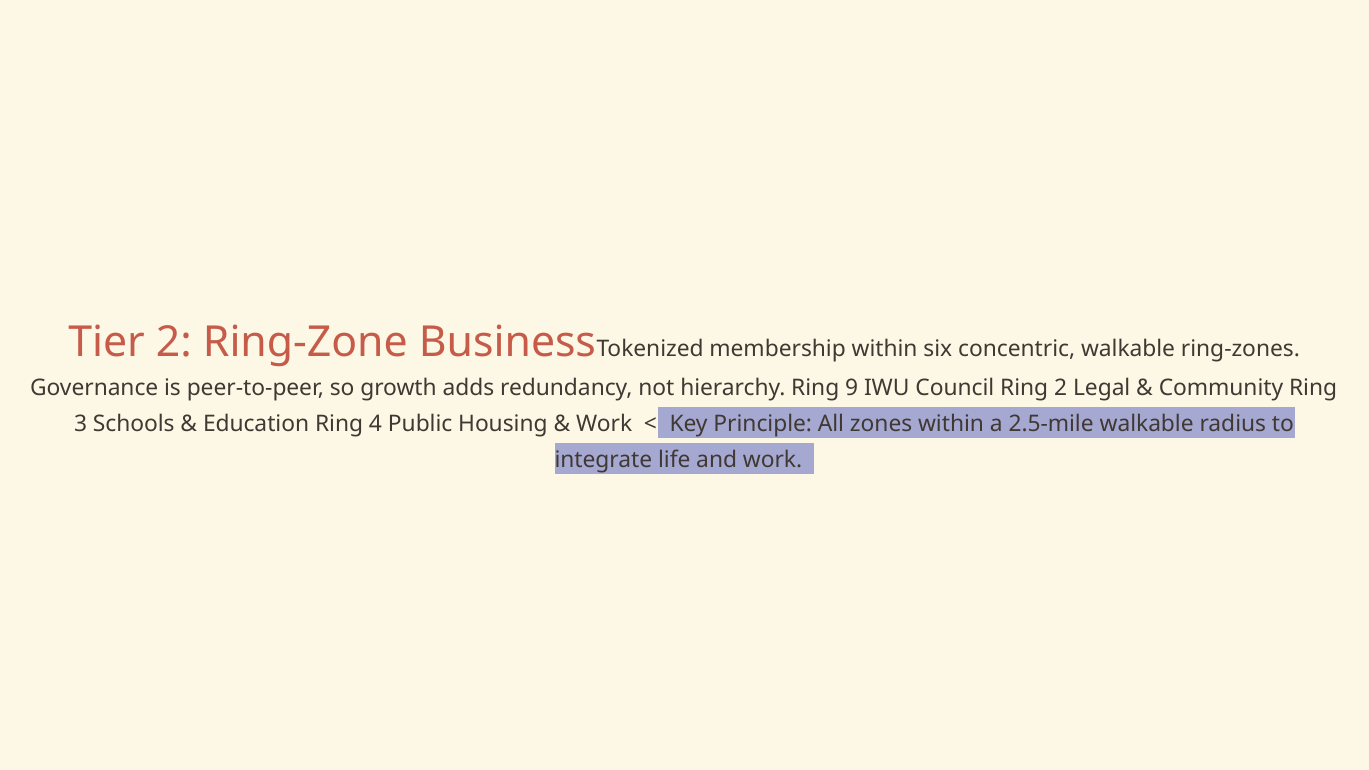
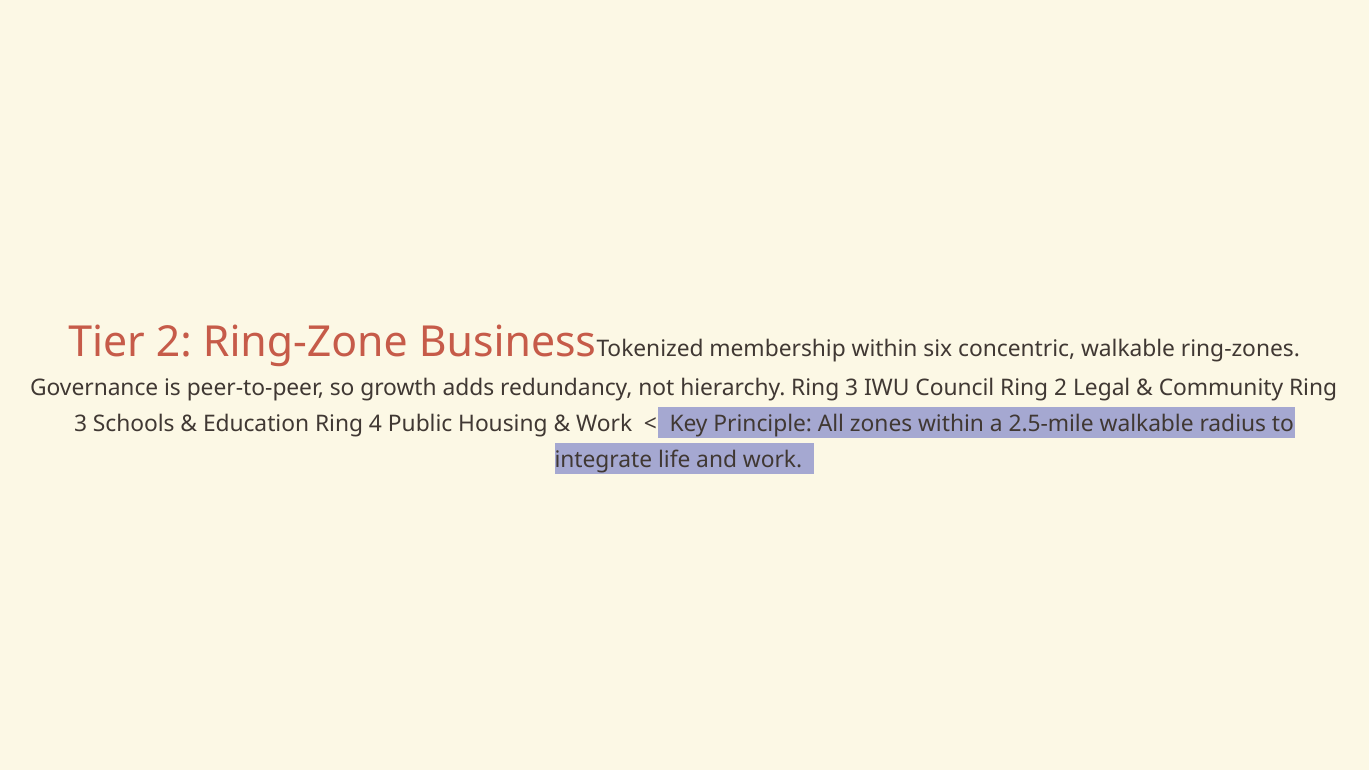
hierarchy Ring 9: 9 -> 3
